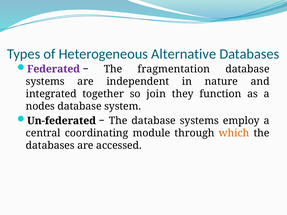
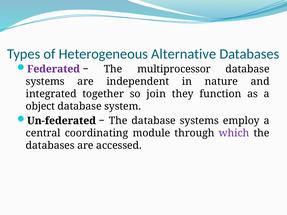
fragmentation: fragmentation -> multiprocessor
nodes: nodes -> object
which colour: orange -> purple
